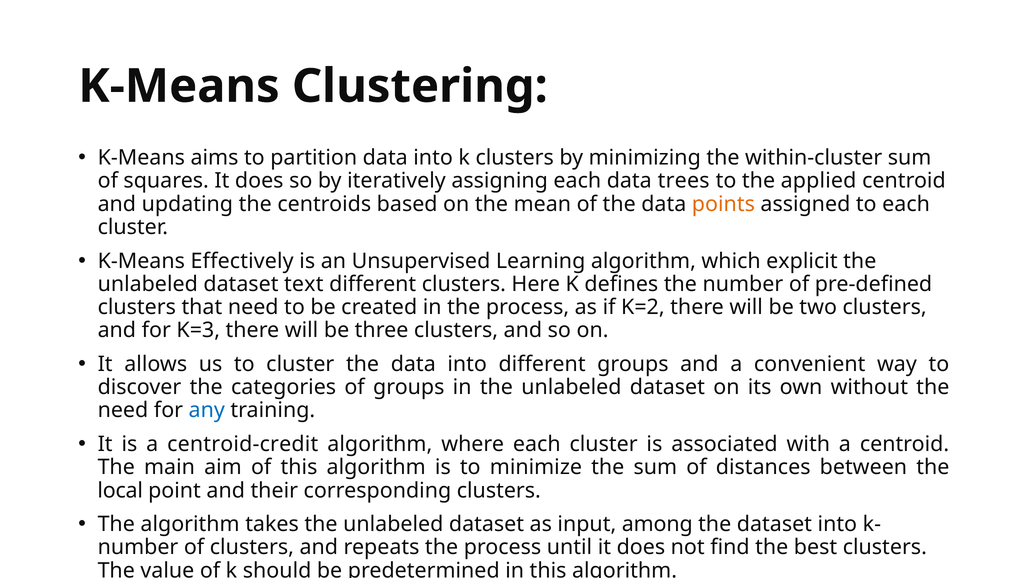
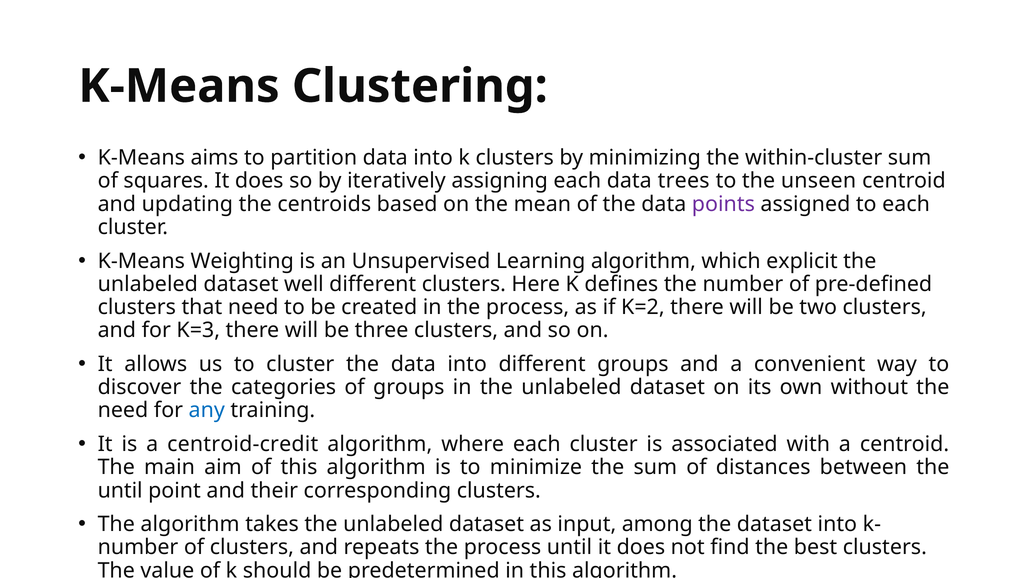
applied: applied -> unseen
points colour: orange -> purple
Effectively: Effectively -> Weighting
text: text -> well
local at (120, 491): local -> until
